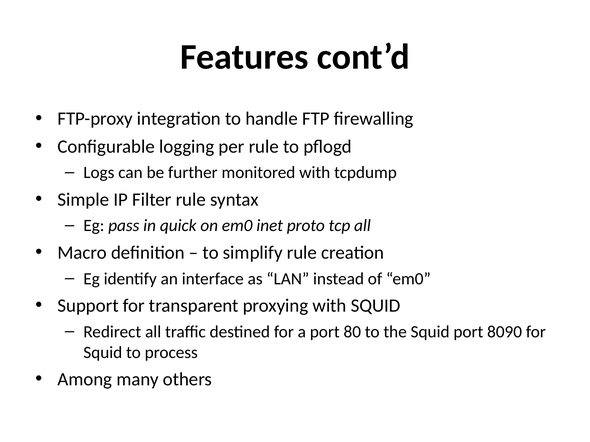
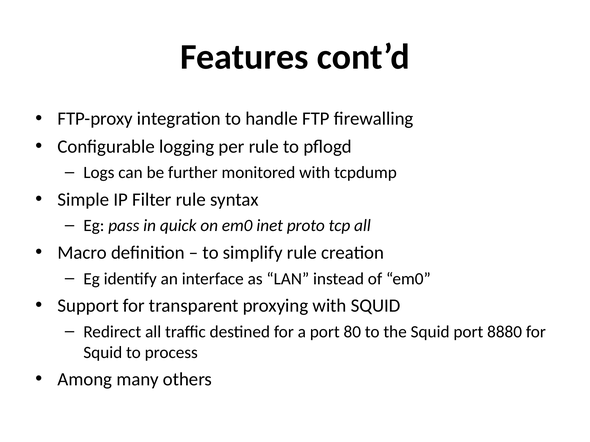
8090: 8090 -> 8880
